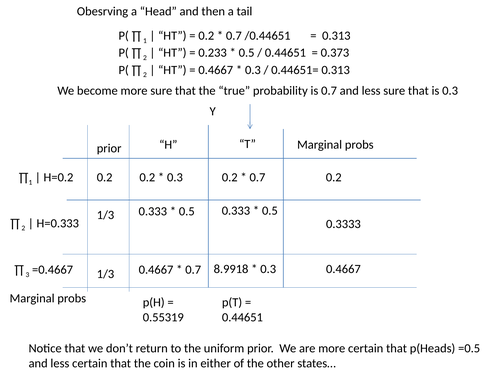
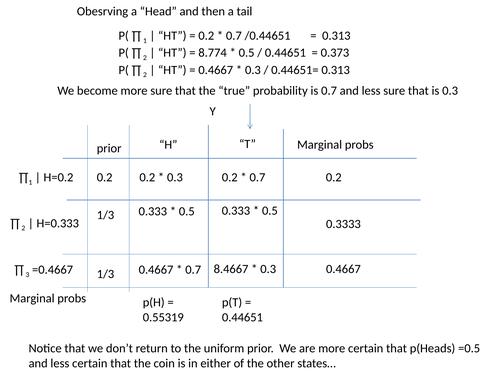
0.233: 0.233 -> 8.774
8.9918: 8.9918 -> 8.4667
